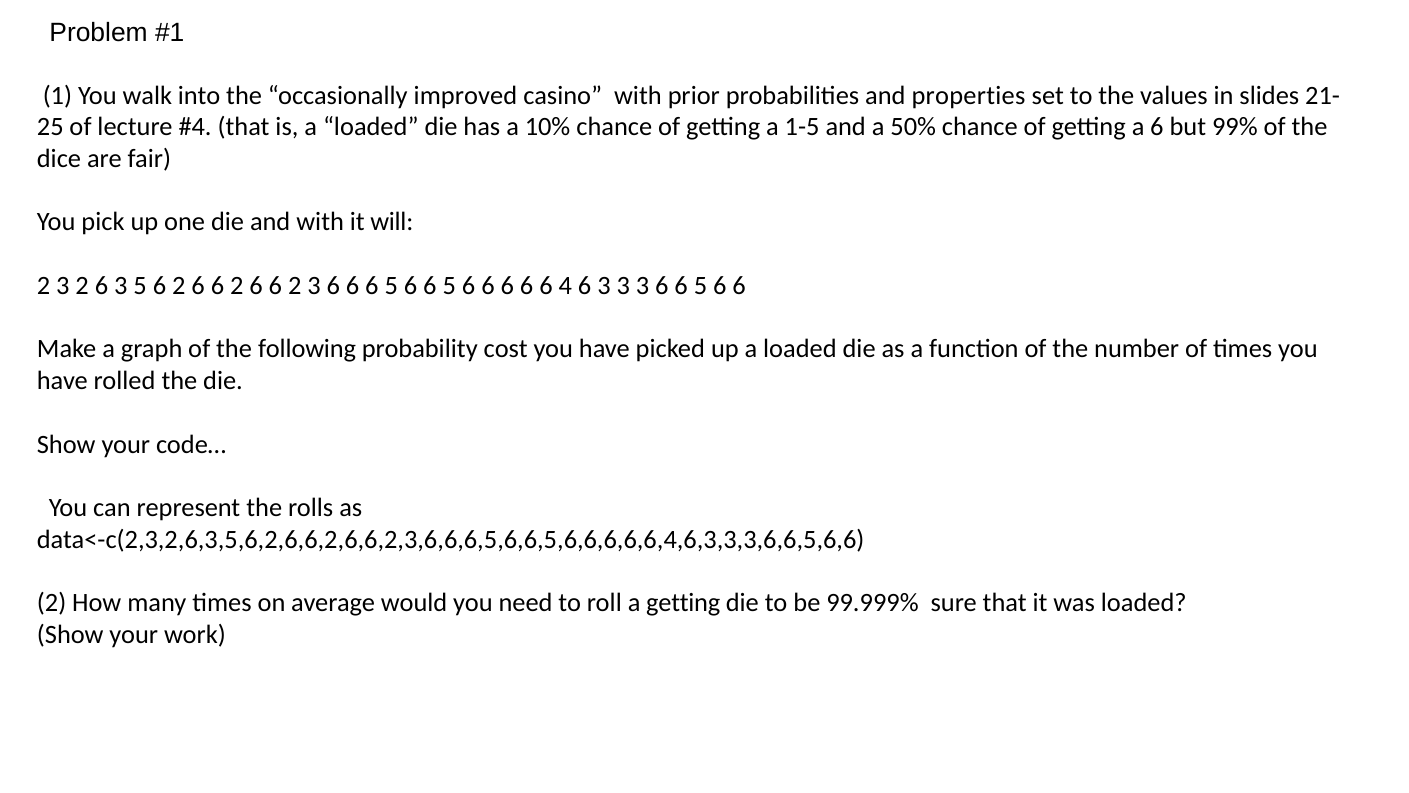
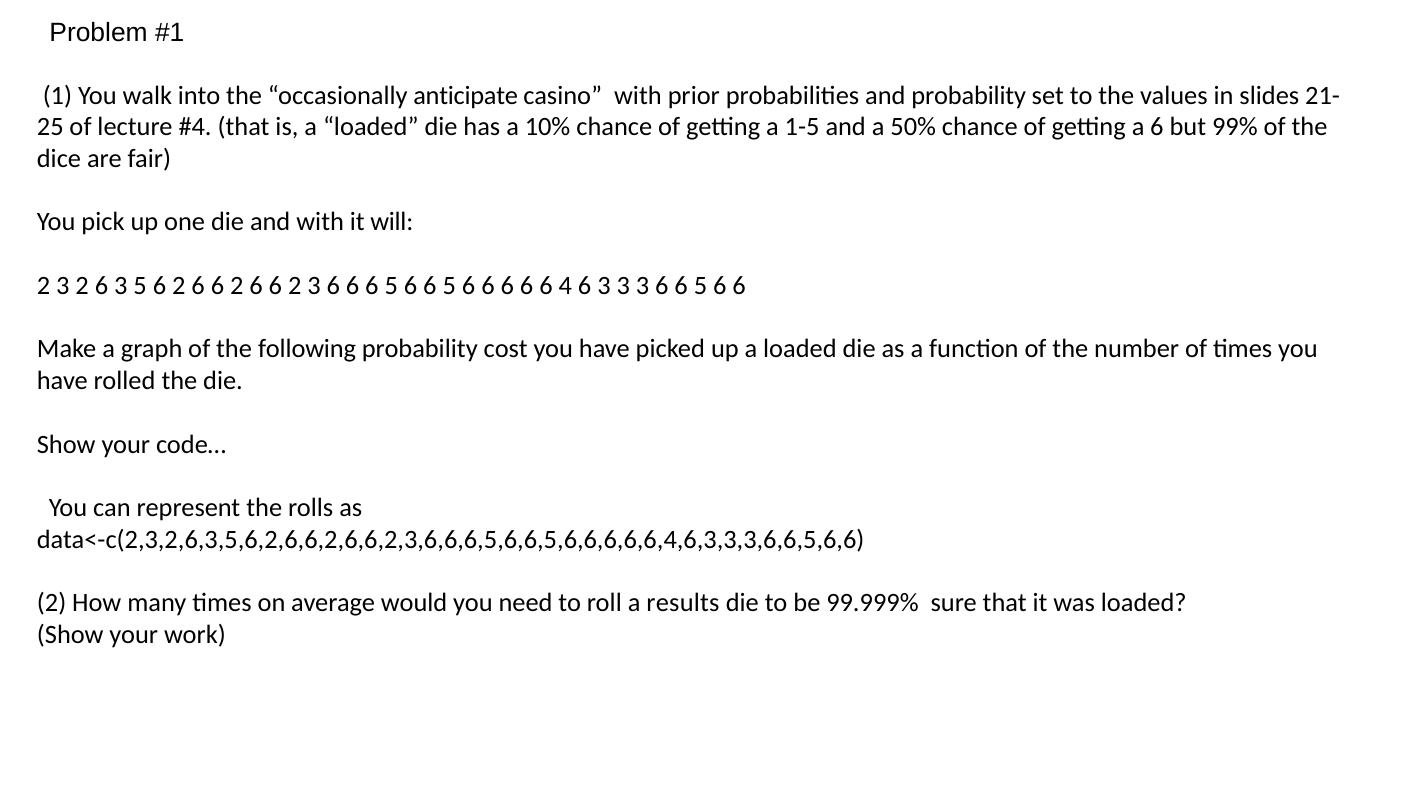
improved: improved -> anticipate
and properties: properties -> probability
a getting: getting -> results
